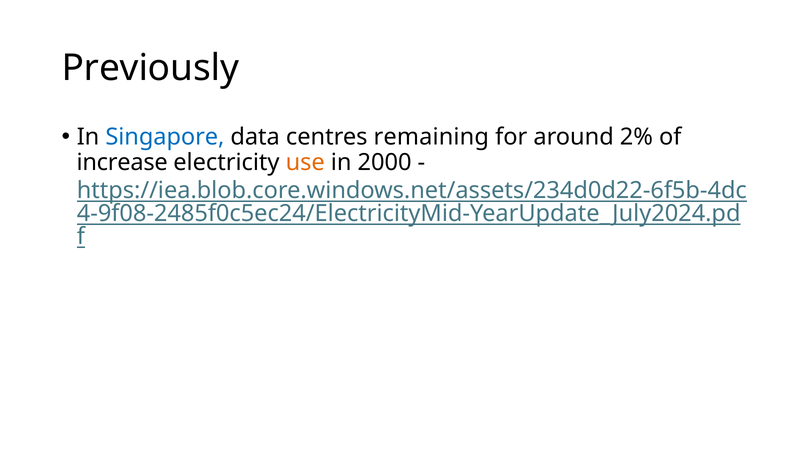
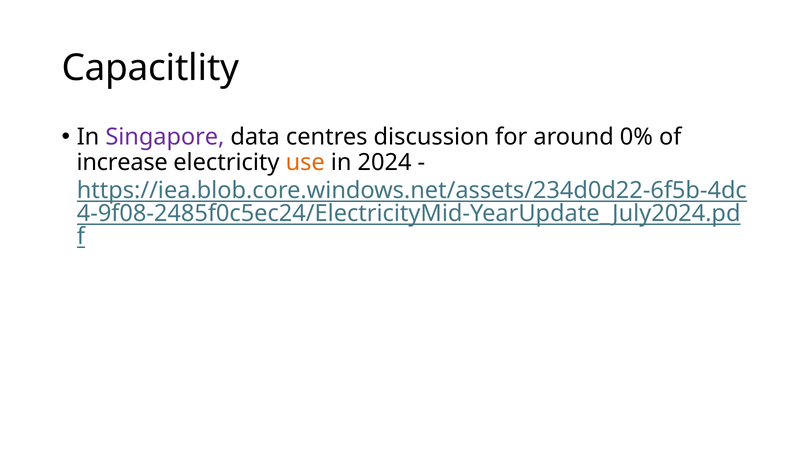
Previously: Previously -> Capacitlity
Singapore colour: blue -> purple
remaining: remaining -> discussion
2%: 2% -> 0%
2000: 2000 -> 2024
